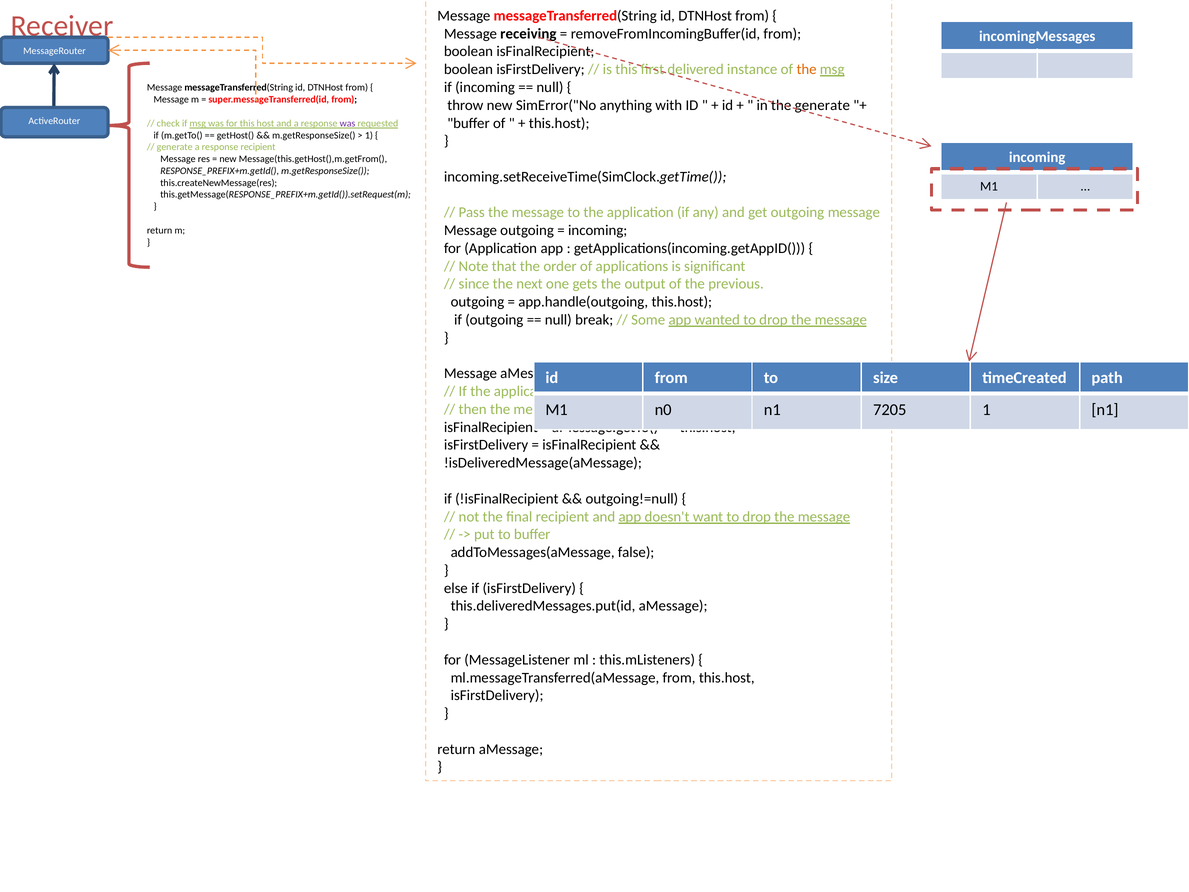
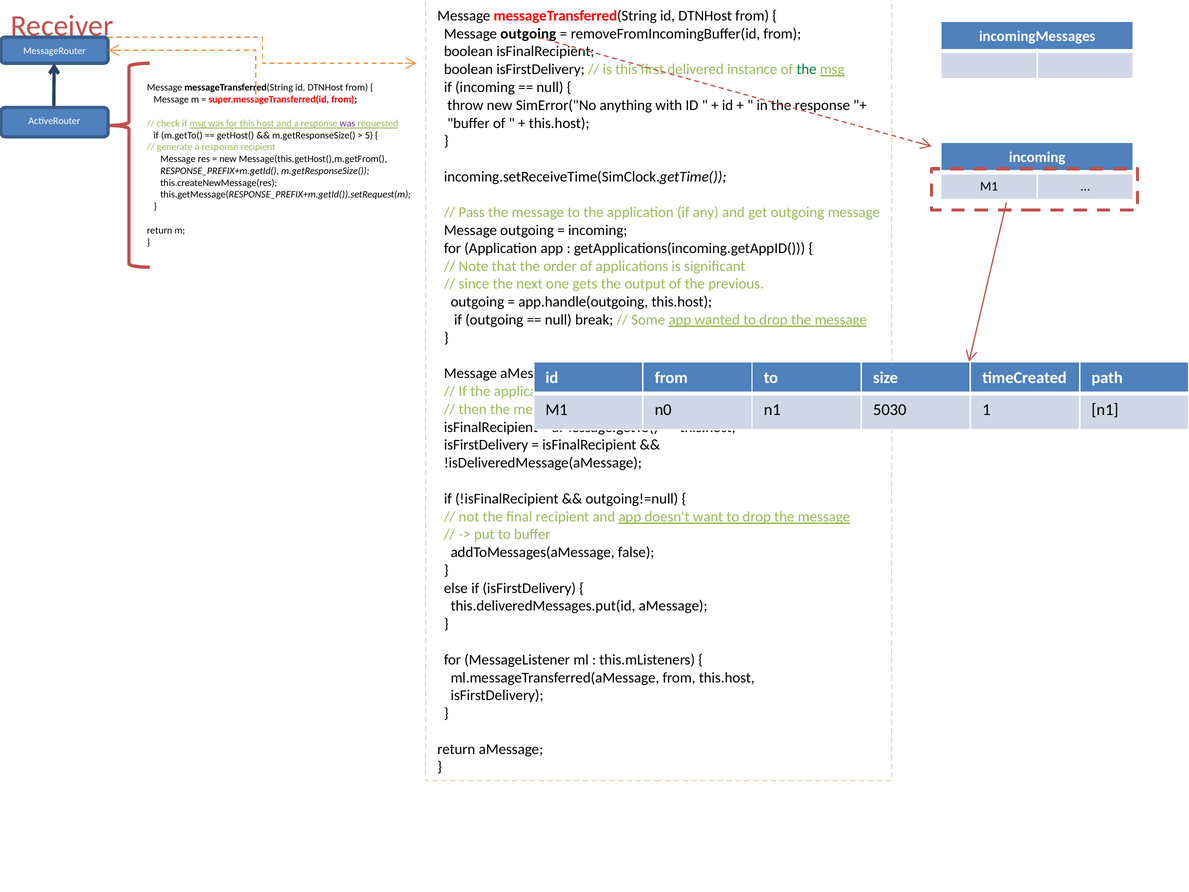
receiving at (528, 34): receiving -> outgoing
the at (807, 69) colour: orange -> green
the generate: generate -> response
1 at (369, 135): 1 -> 5
7205: 7205 -> 5030
